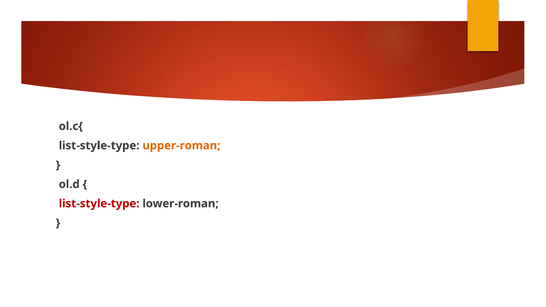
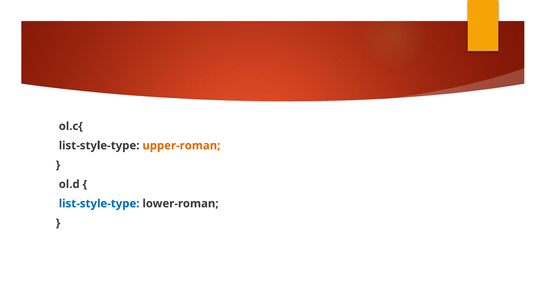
list-style-type at (99, 204) colour: red -> blue
